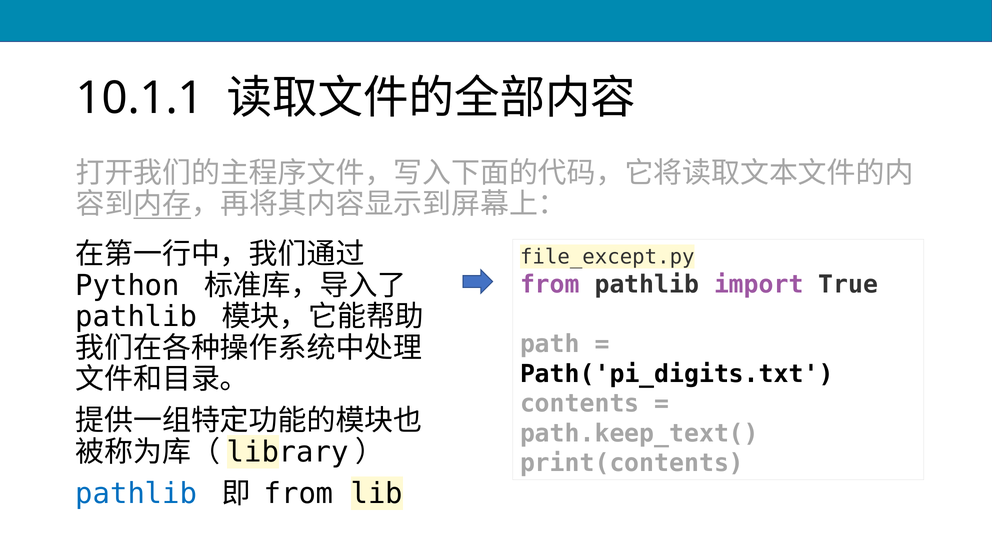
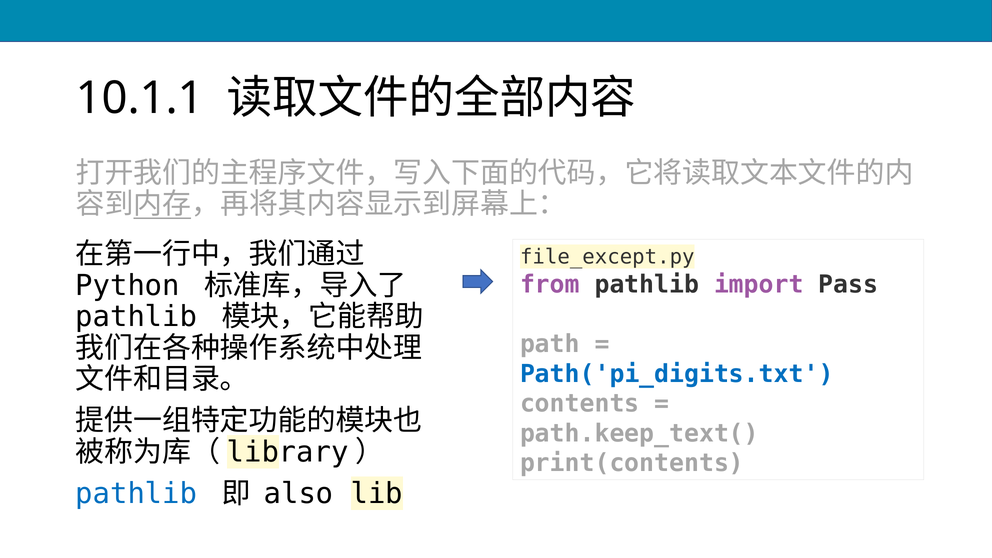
True: True -> Pass
Path('pi_digits.txt colour: black -> blue
from at (299, 494): from -> also
